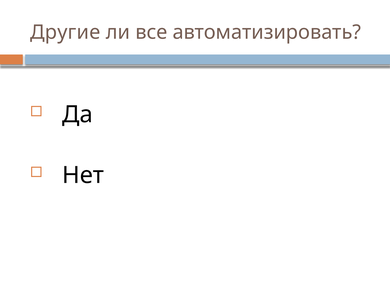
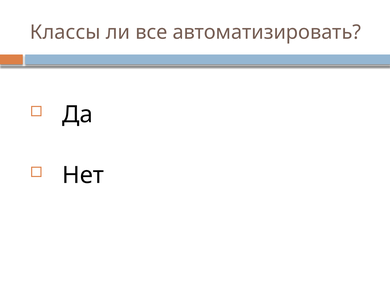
Другие: Другие -> Классы
